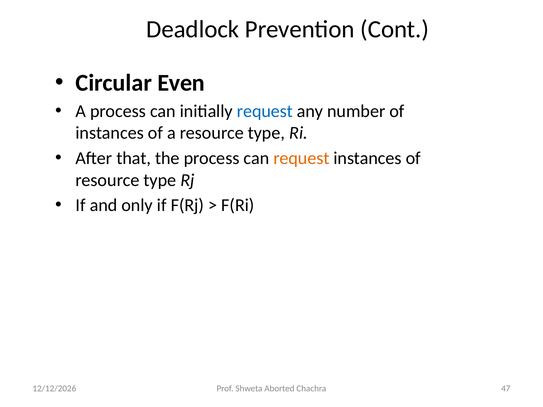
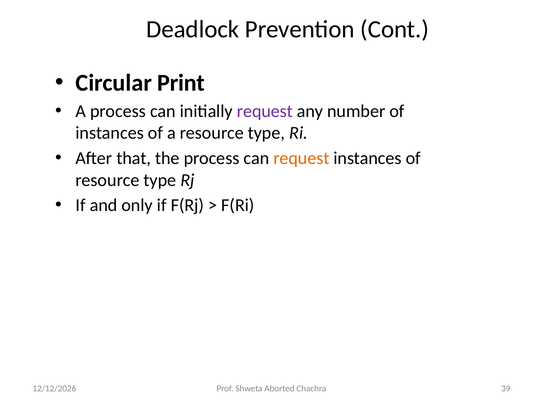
Even: Even -> Print
request at (265, 111) colour: blue -> purple
47: 47 -> 39
